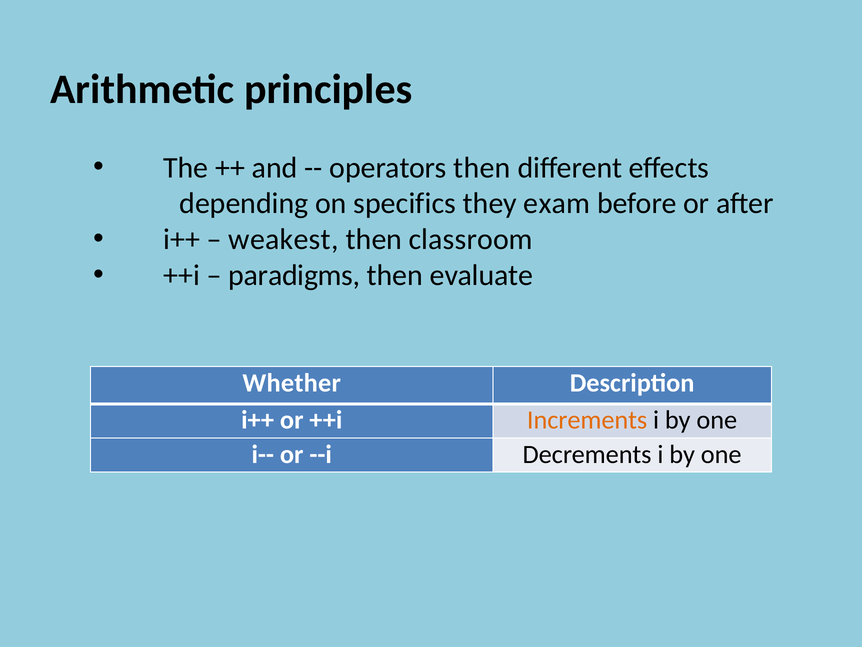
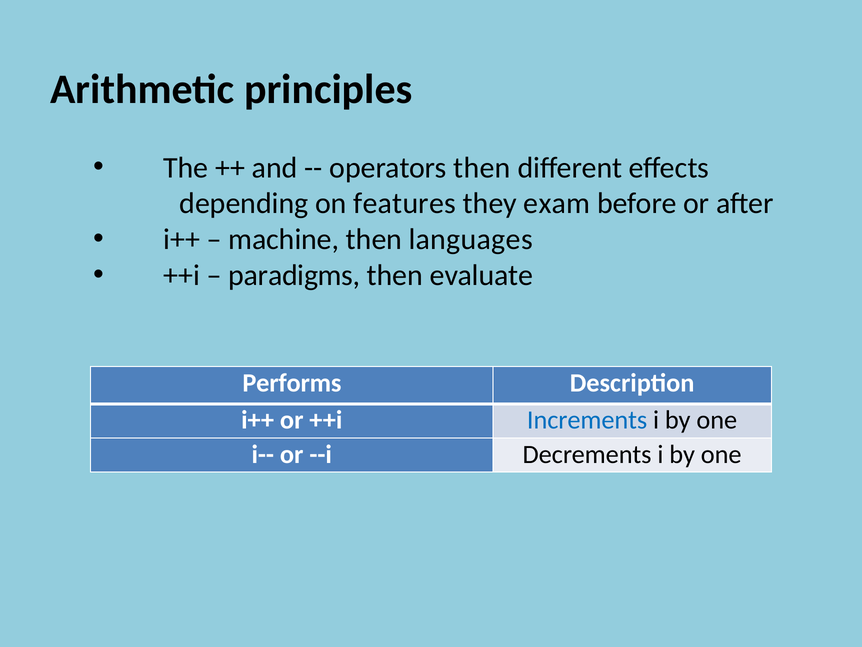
specifics: specifics -> features
weakest: weakest -> machine
classroom: classroom -> languages
Whether: Whether -> Performs
Increments colour: orange -> blue
